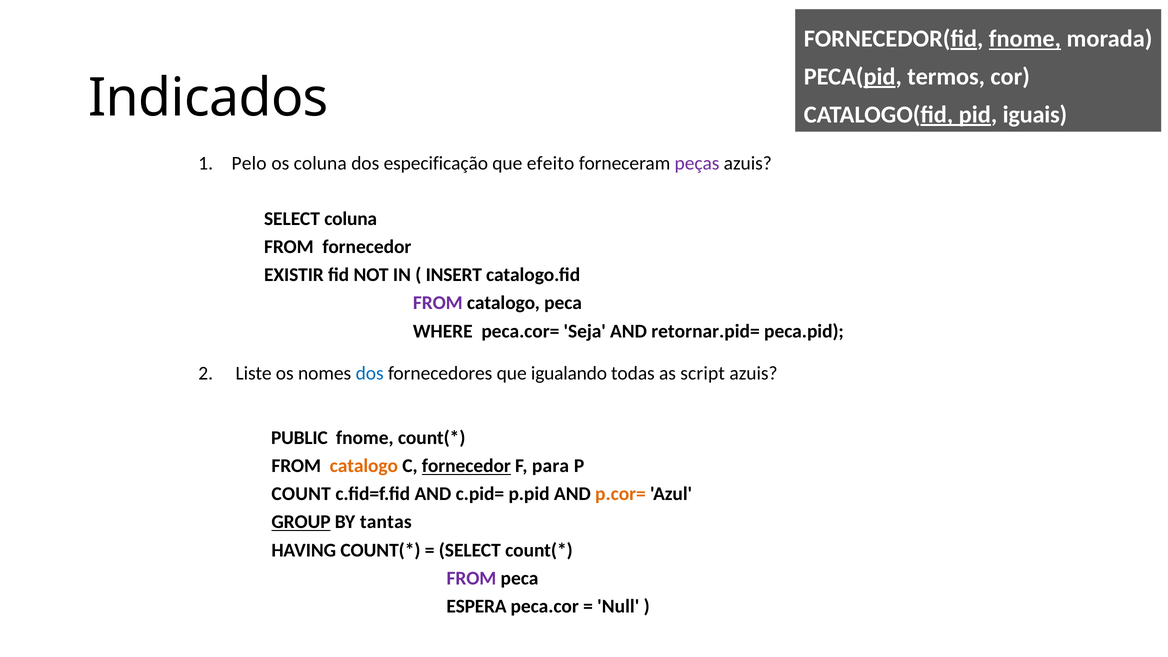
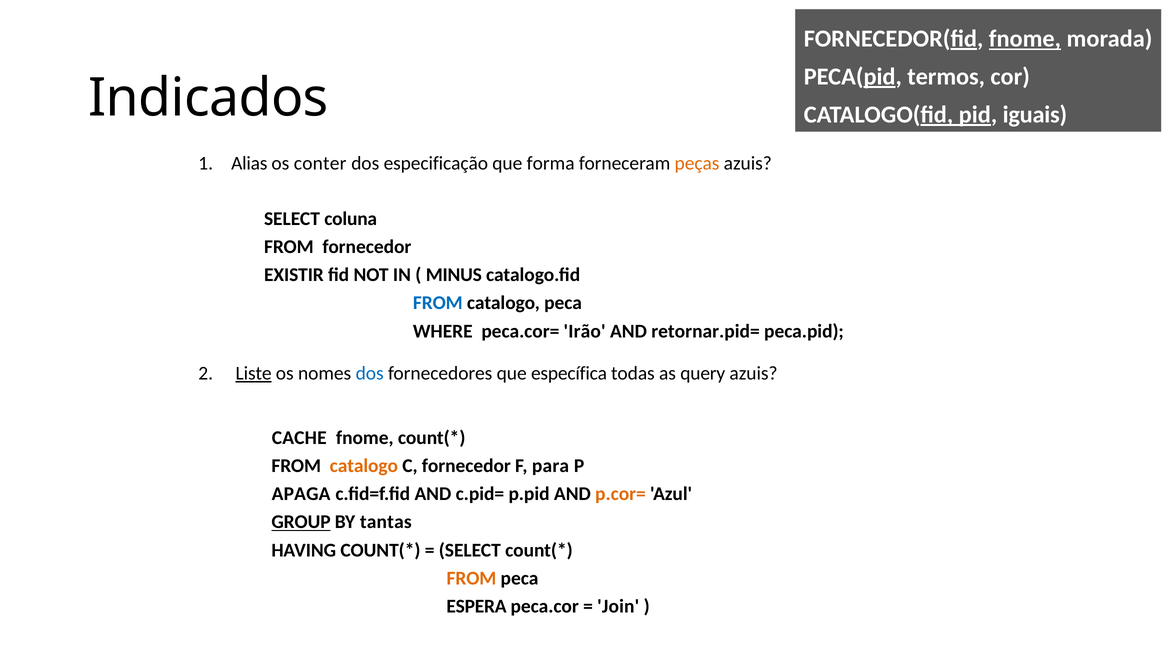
Pelo: Pelo -> Alias
os coluna: coluna -> conter
efeito: efeito -> forma
peças colour: purple -> orange
INSERT: INSERT -> MINUS
FROM at (438, 303) colour: purple -> blue
Seja: Seja -> Irão
Liste underline: none -> present
igualando: igualando -> específica
script: script -> query
PUBLIC: PUBLIC -> CACHE
fornecedor at (466, 466) underline: present -> none
COUNT: COUNT -> APAGA
FROM at (471, 578) colour: purple -> orange
Null: Null -> Join
